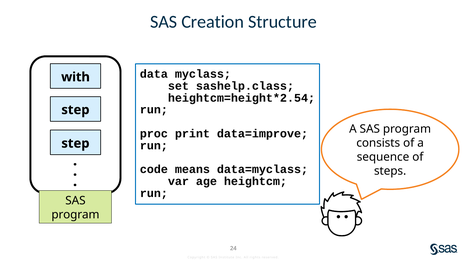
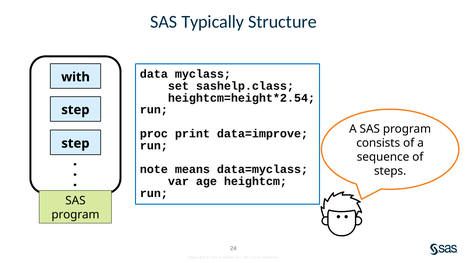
Creation: Creation -> Typically
code: code -> note
